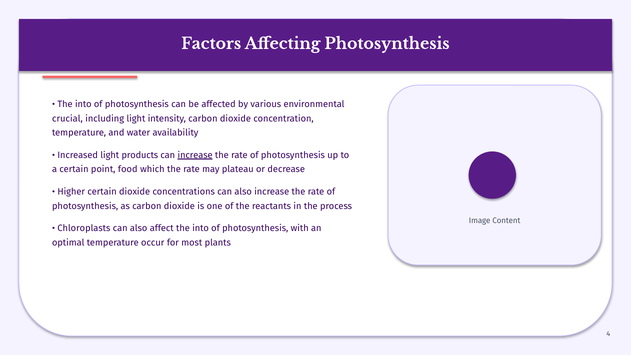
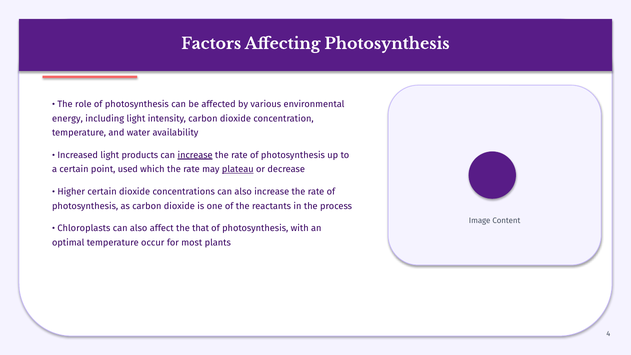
into at (83, 104): into -> role
crucial: crucial -> energy
food: food -> used
plateau underline: none -> present
affect the into: into -> that
